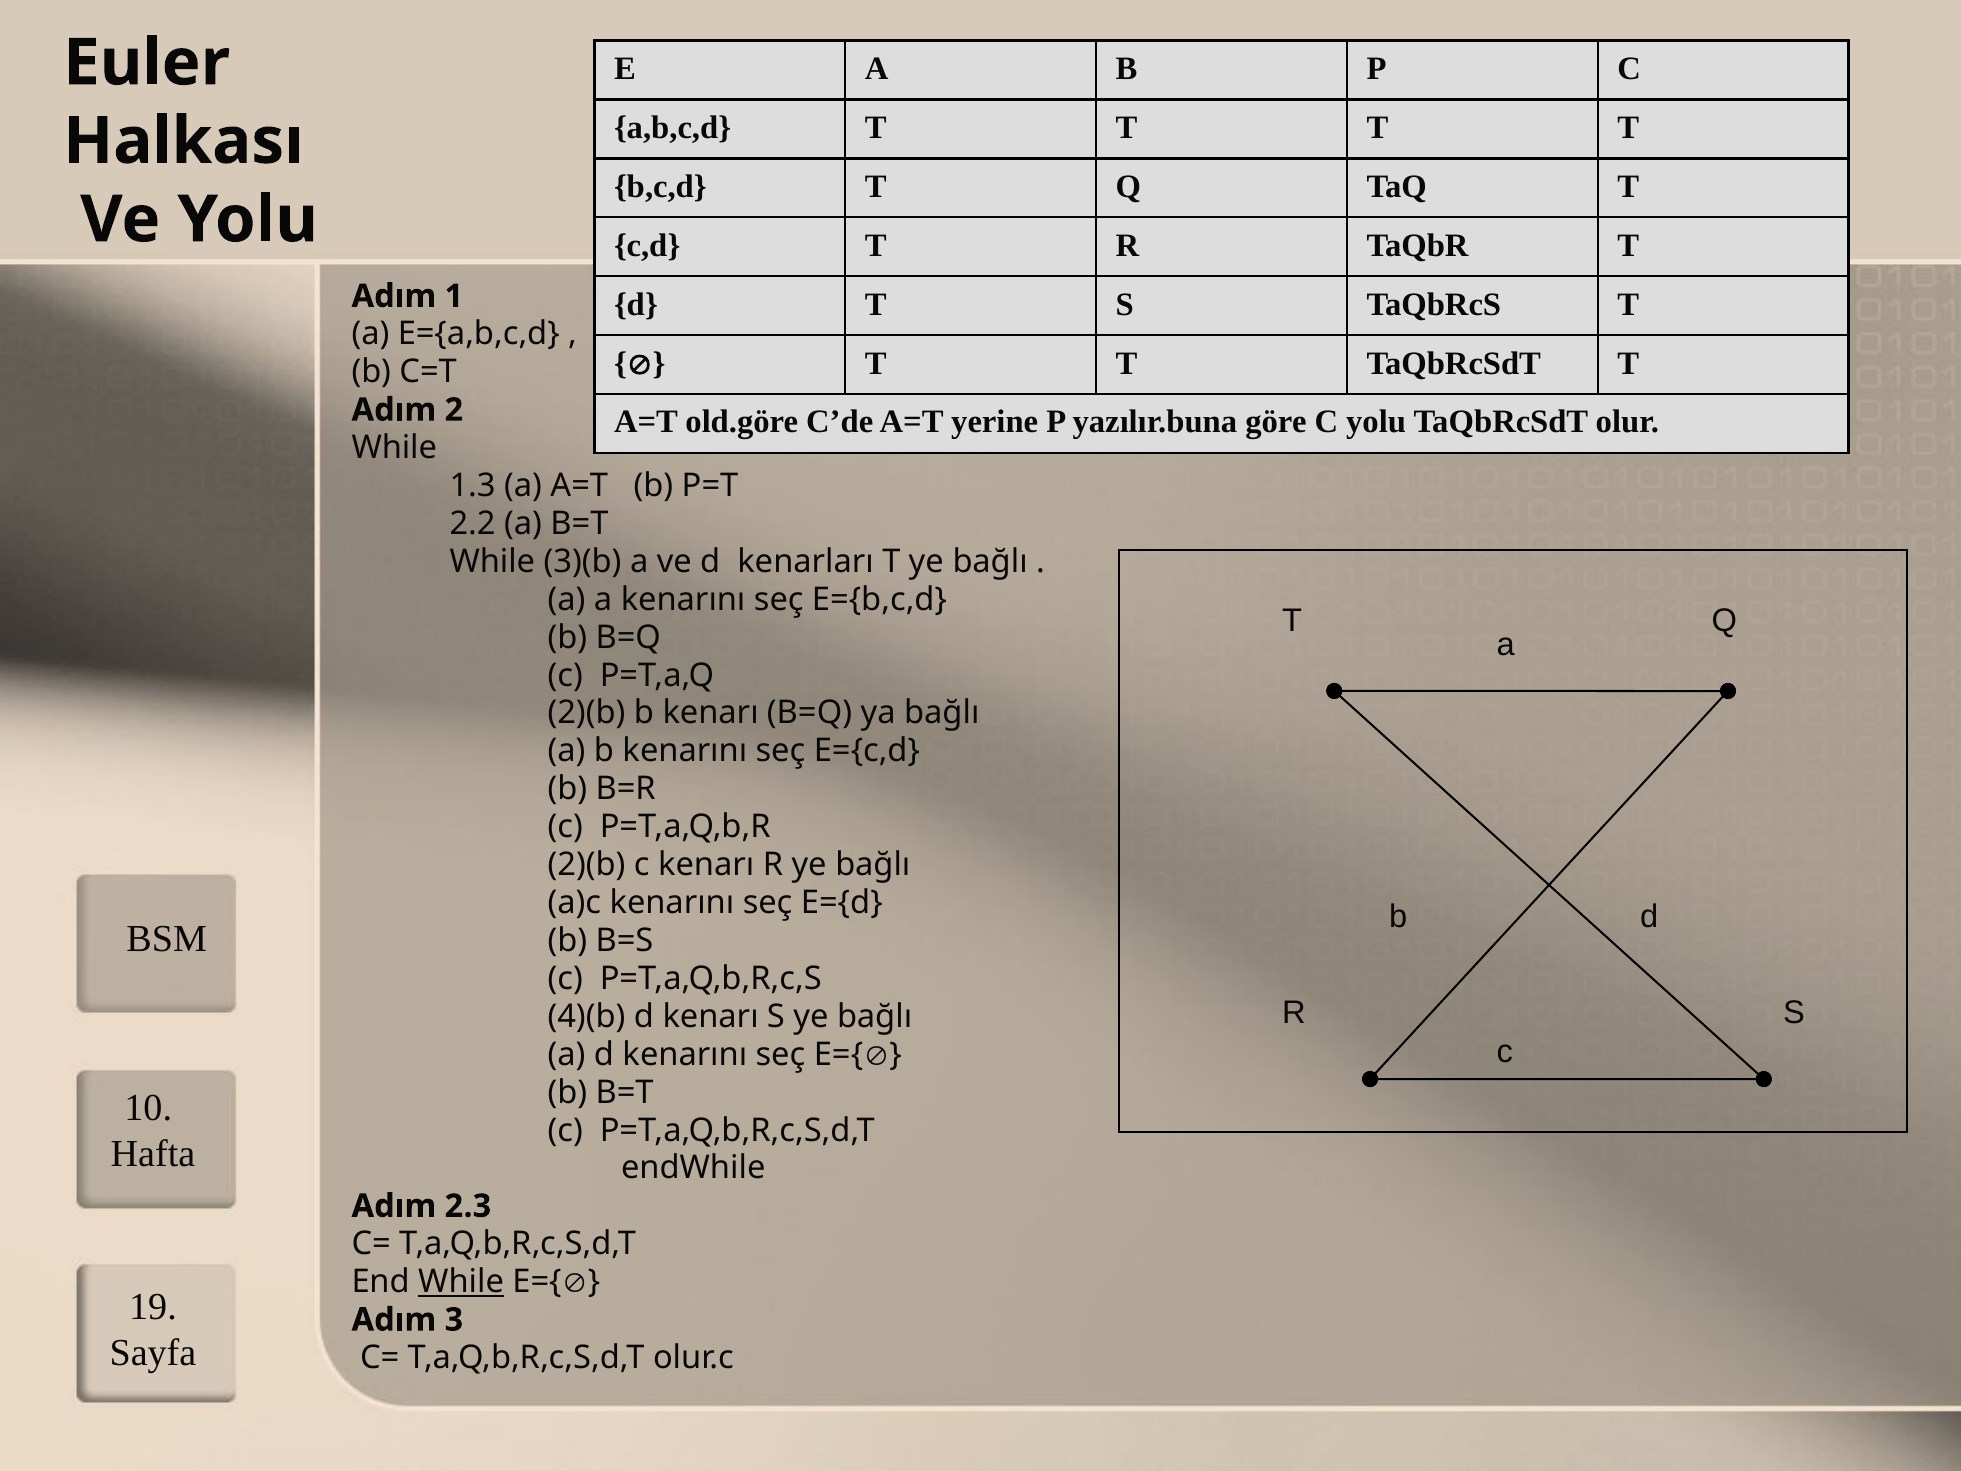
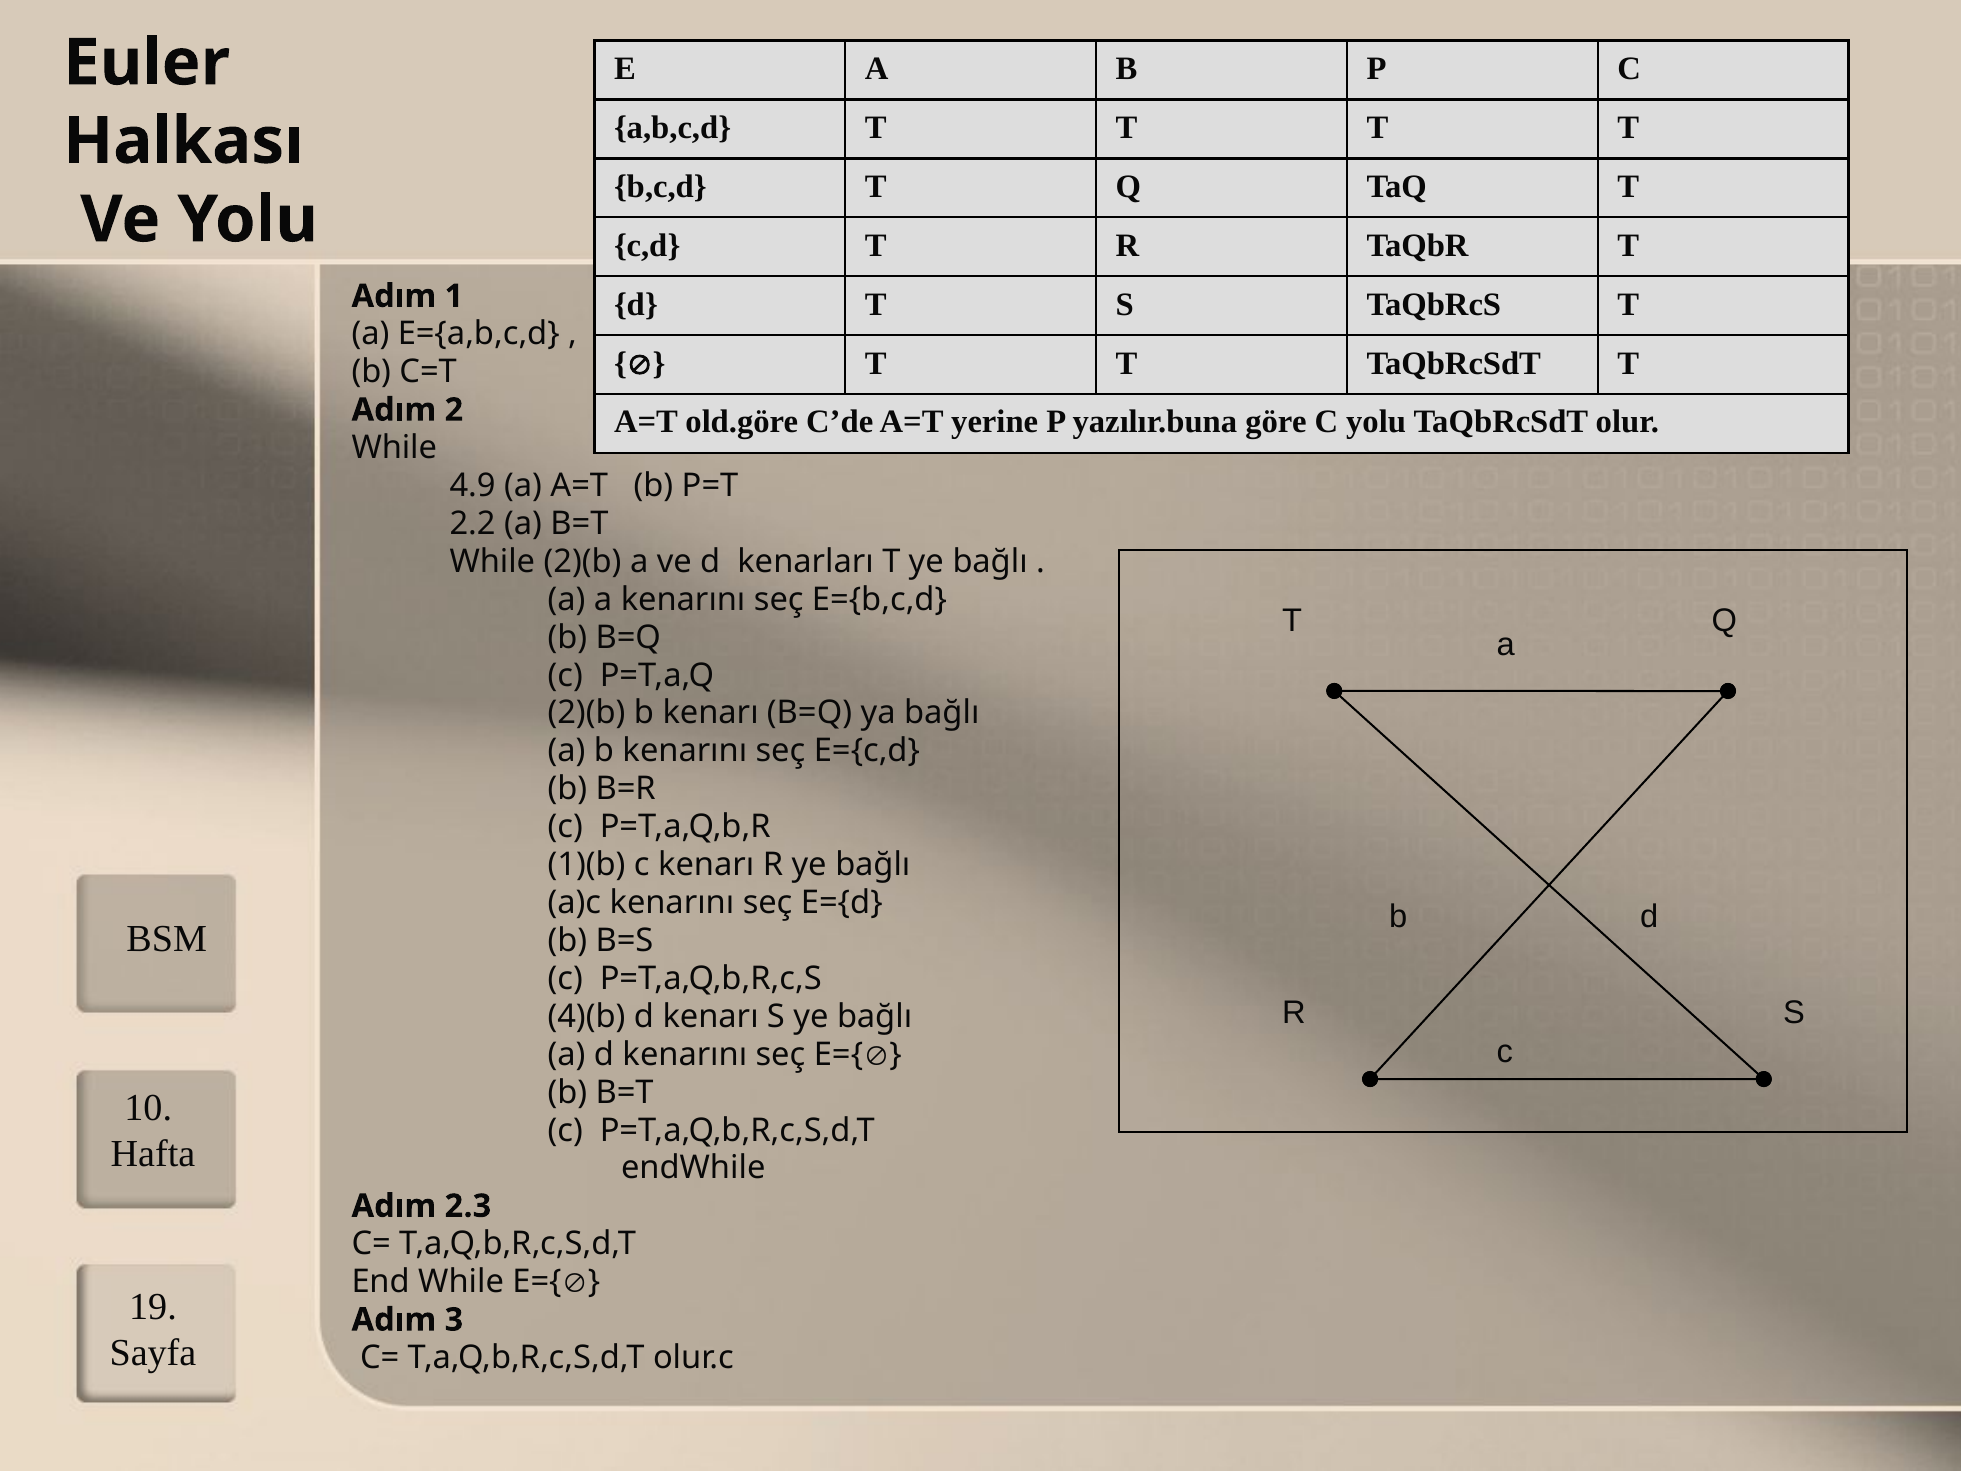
1.3: 1.3 -> 4.9
While 3)(b: 3)(b -> 2)(b
2)(b at (587, 865): 2)(b -> 1)(b
While at (461, 1282) underline: present -> none
